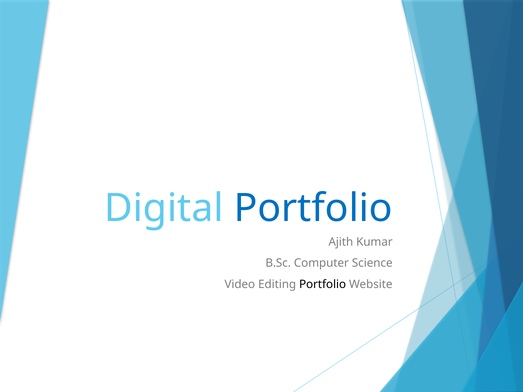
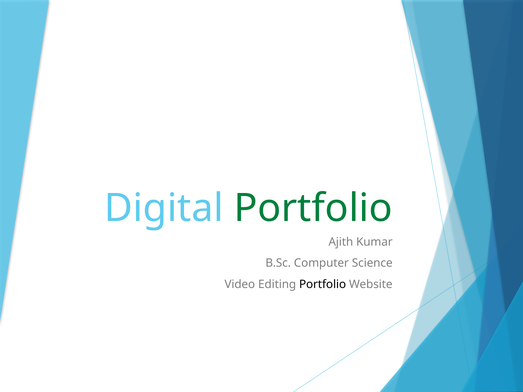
Portfolio at (313, 208) colour: blue -> green
